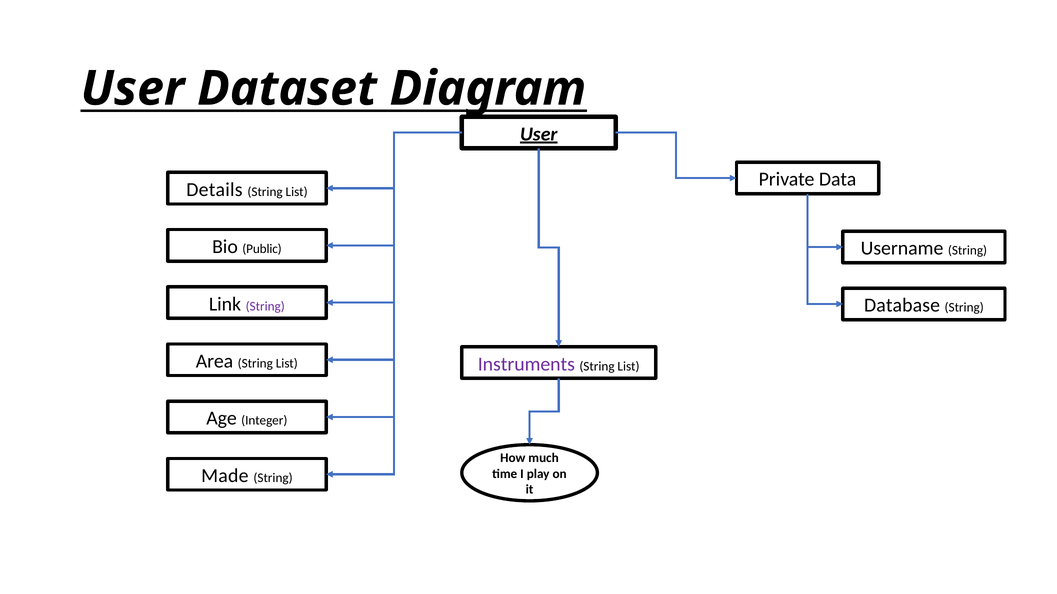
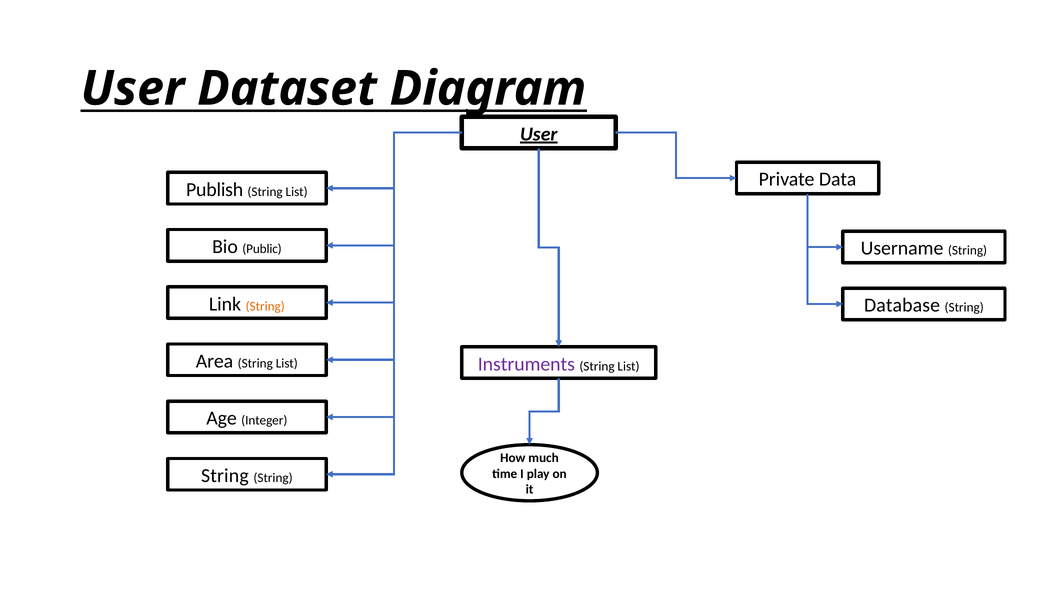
Details: Details -> Publish
String at (265, 306) colour: purple -> orange
Made at (225, 476): Made -> String
